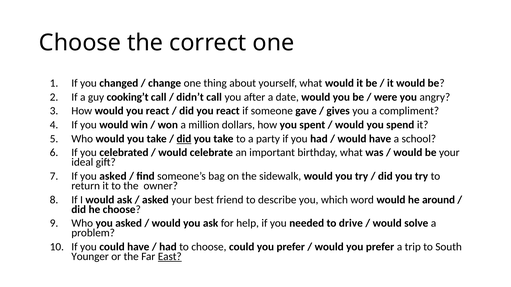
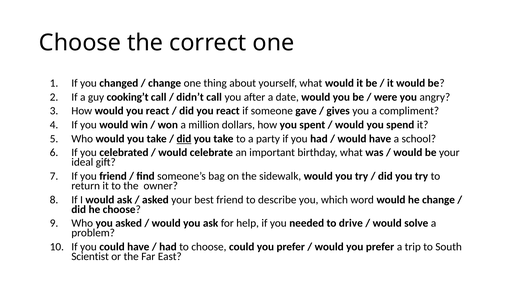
If you asked: asked -> friend
he around: around -> change
Younger: Younger -> Scientist
East underline: present -> none
